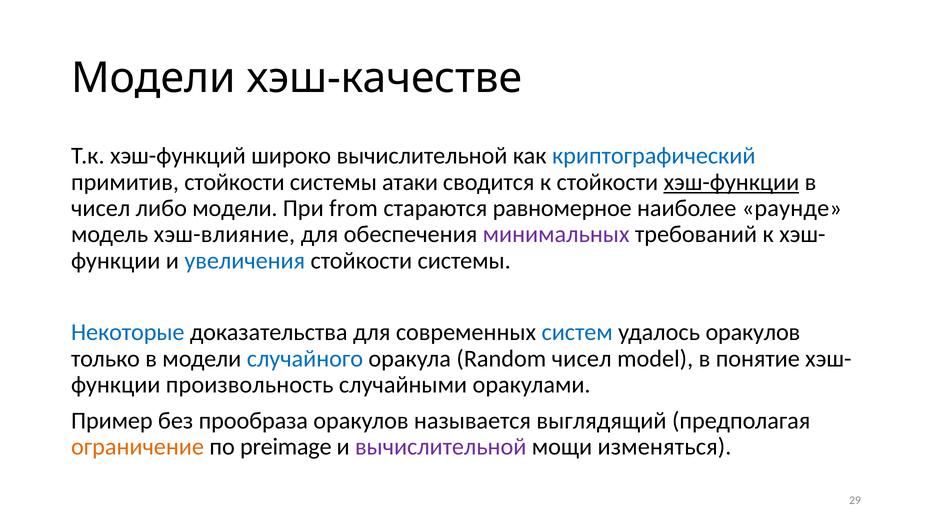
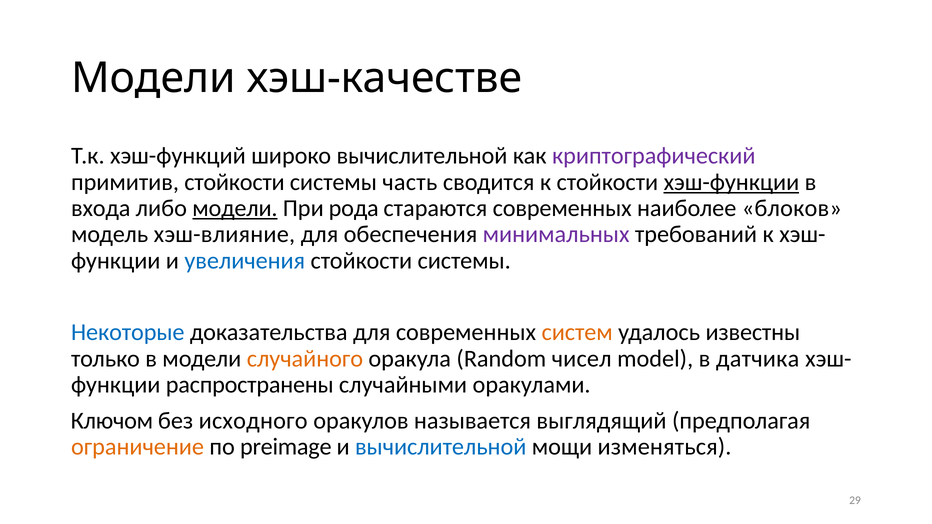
криптографический colour: blue -> purple
атаки: атаки -> часть
чисел at (101, 208): чисел -> входа
модели at (235, 208) underline: none -> present
from: from -> рода
стараются равномерное: равномерное -> современных
раунде: раунде -> блоков
систем colour: blue -> orange
удалось оракулов: оракулов -> известны
случайного colour: blue -> orange
понятие: понятие -> датчика
произвольность: произвольность -> распространены
Пример: Пример -> Ключом
прообраза: прообраза -> исходного
вычислительной at (441, 447) colour: purple -> blue
